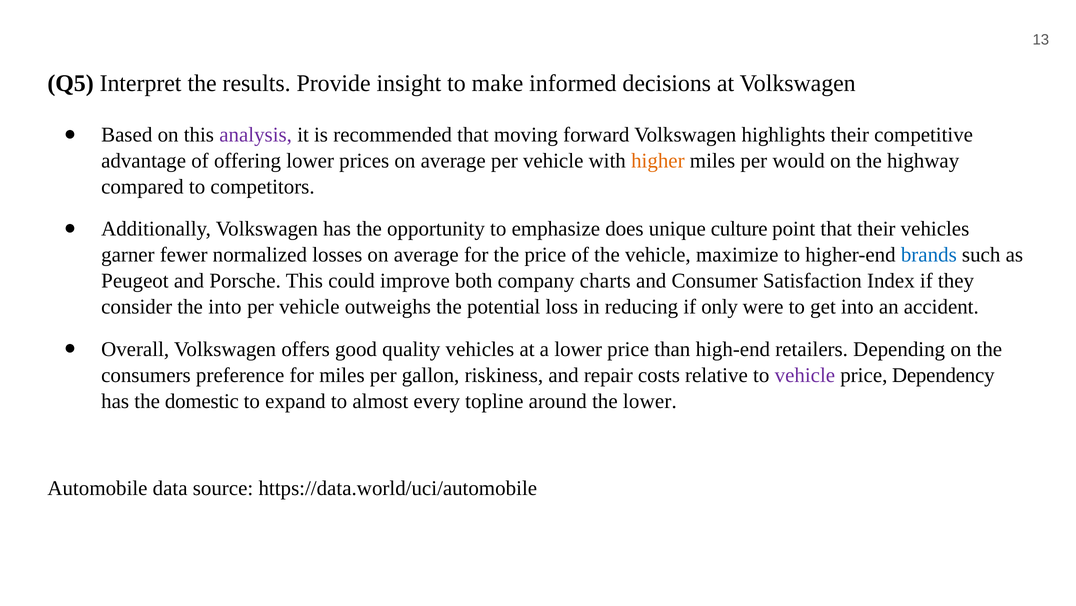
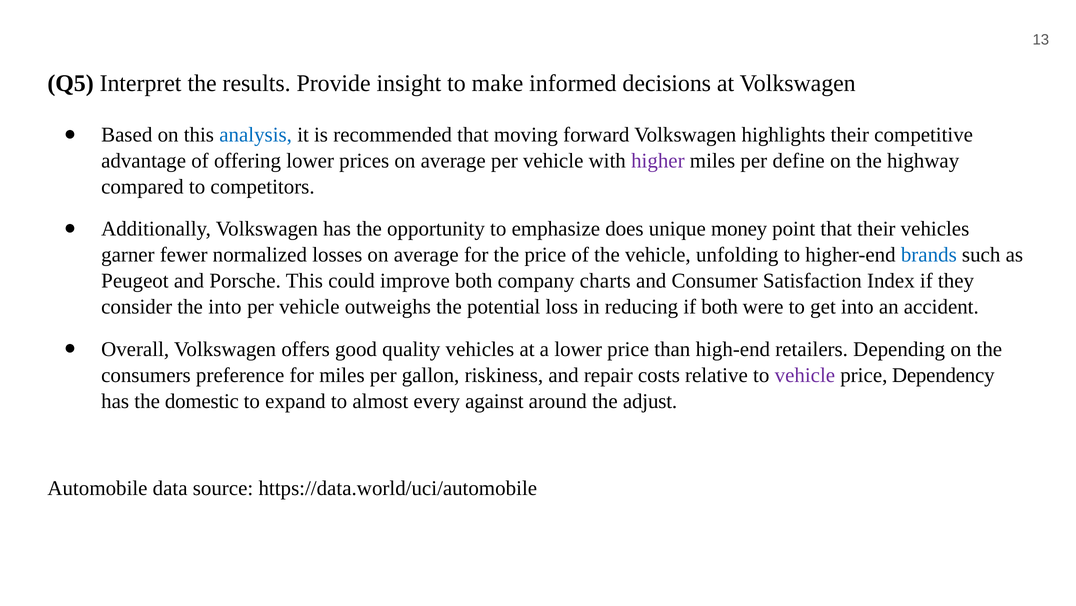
analysis colour: purple -> blue
higher colour: orange -> purple
would: would -> define
culture: culture -> money
maximize: maximize -> unfolding
if only: only -> both
topline: topline -> against
the lower: lower -> adjust
